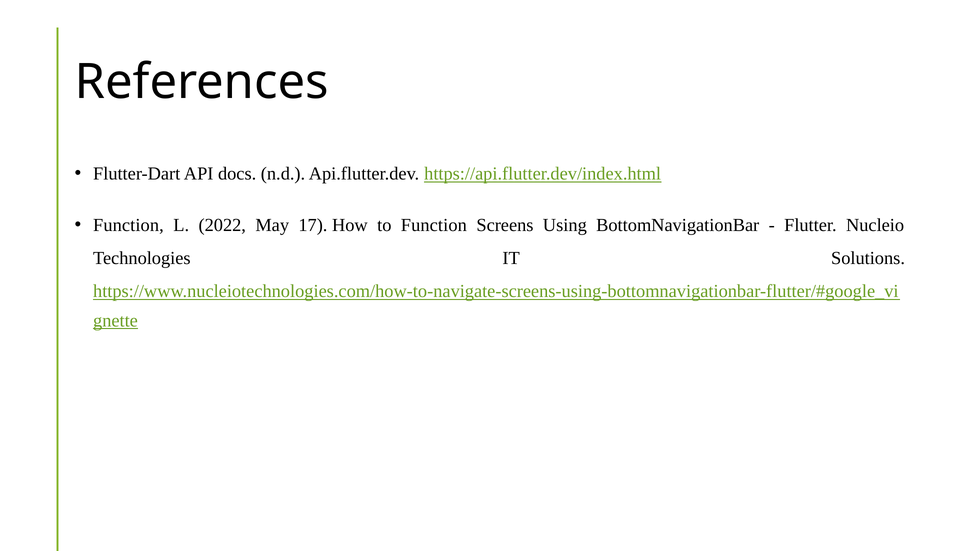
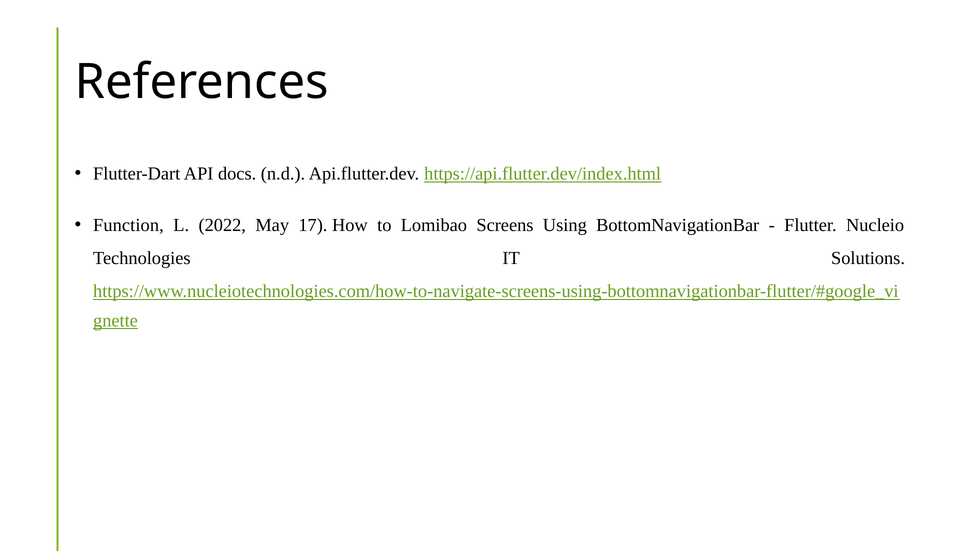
to Function: Function -> Lomibao
